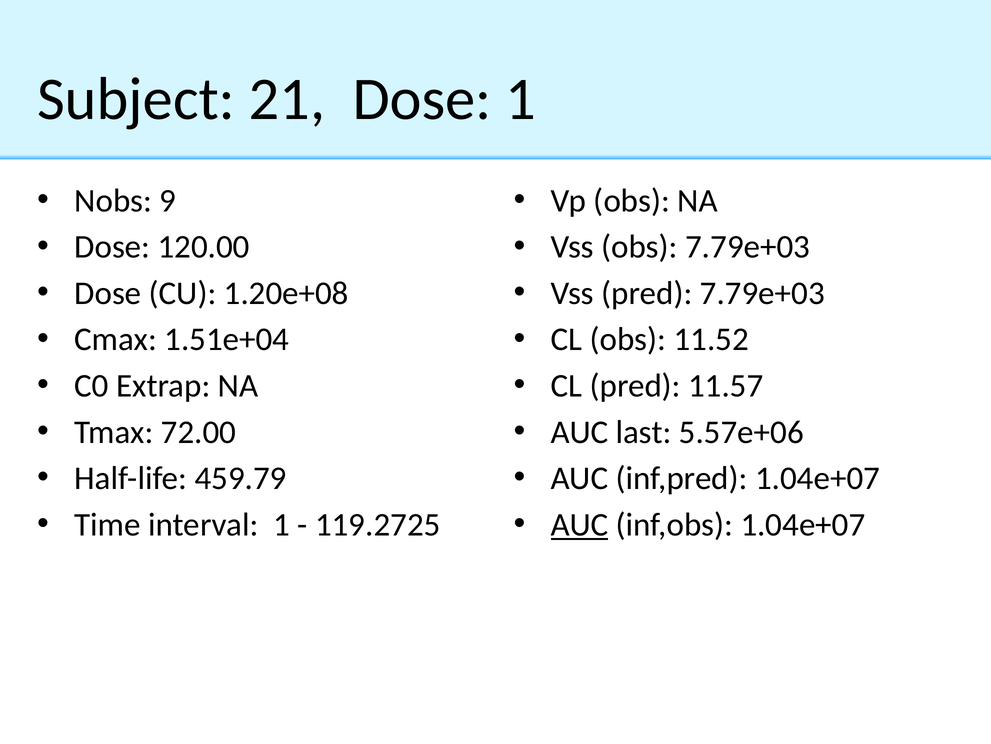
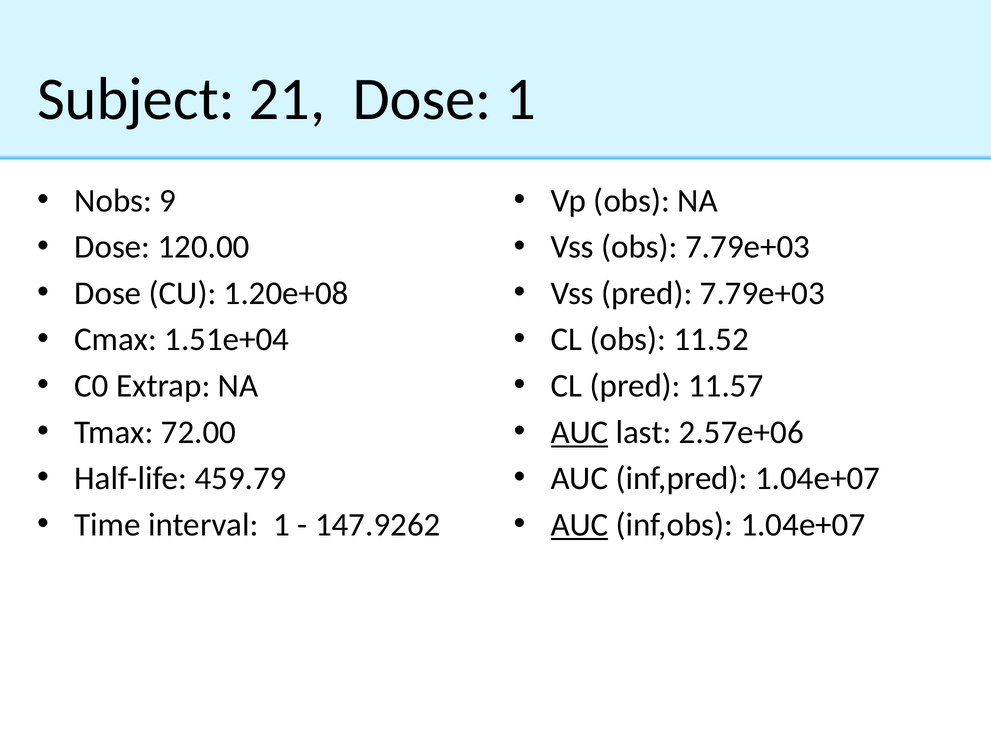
AUC at (580, 432) underline: none -> present
5.57e+06: 5.57e+06 -> 2.57e+06
119.2725: 119.2725 -> 147.9262
